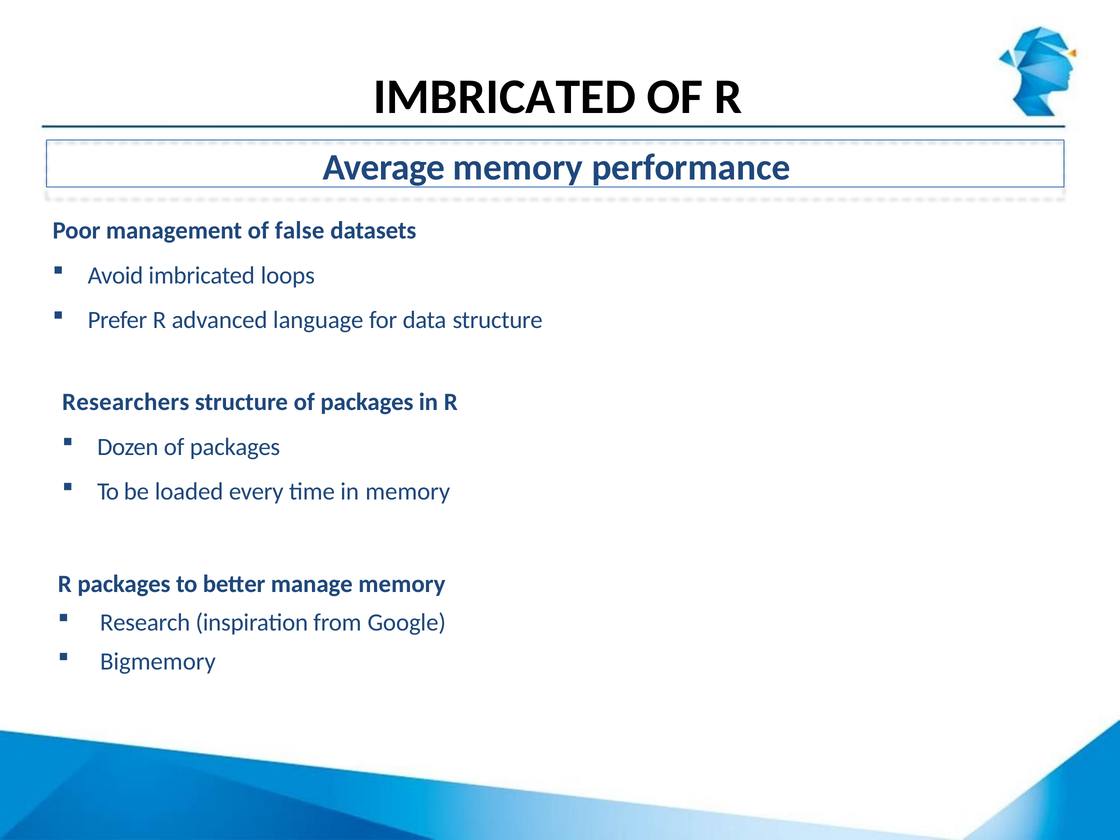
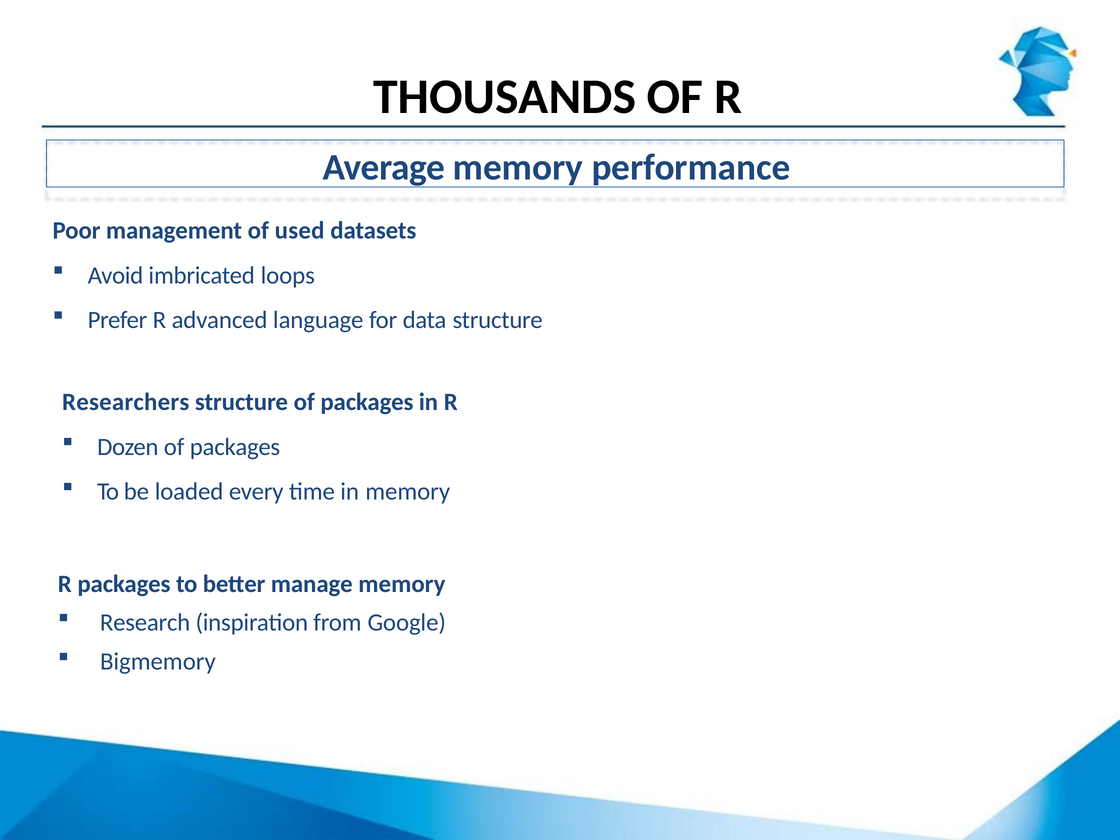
IMBRICATED at (505, 97): IMBRICATED -> THOUSANDS
false: false -> used
